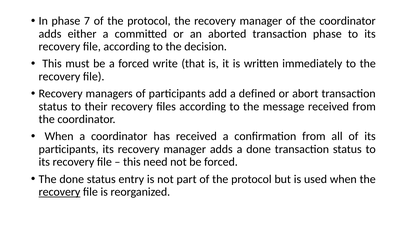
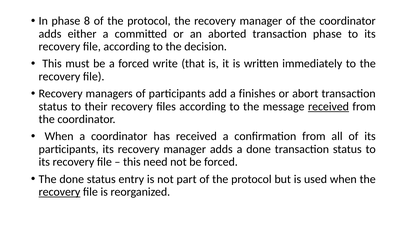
7: 7 -> 8
defined: defined -> finishes
received at (329, 106) underline: none -> present
